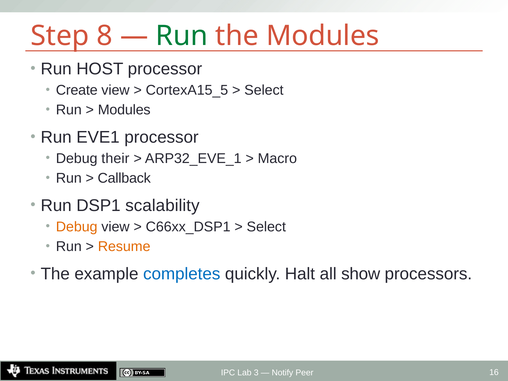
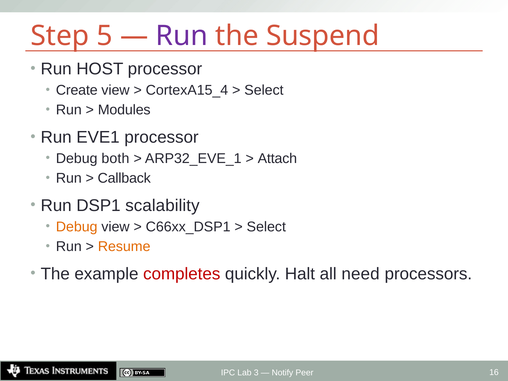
8: 8 -> 5
Run at (182, 36) colour: green -> purple
the Modules: Modules -> Suspend
CortexA15_5: CortexA15_5 -> CortexA15_4
their: their -> both
Macro: Macro -> Attach
completes colour: blue -> red
show: show -> need
